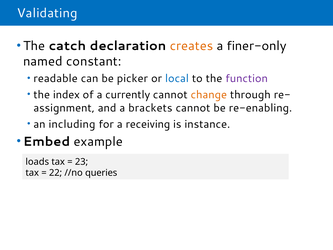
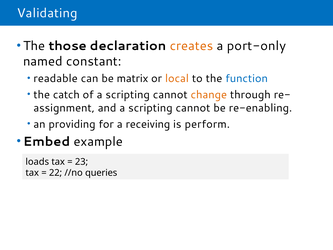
catch: catch -> those
finer-only: finer-only -> port-only
picker: picker -> matrix
local colour: blue -> orange
function colour: purple -> blue
index: index -> catch
of a currently: currently -> scripting
and a brackets: brackets -> scripting
including: including -> providing
instance: instance -> perform
